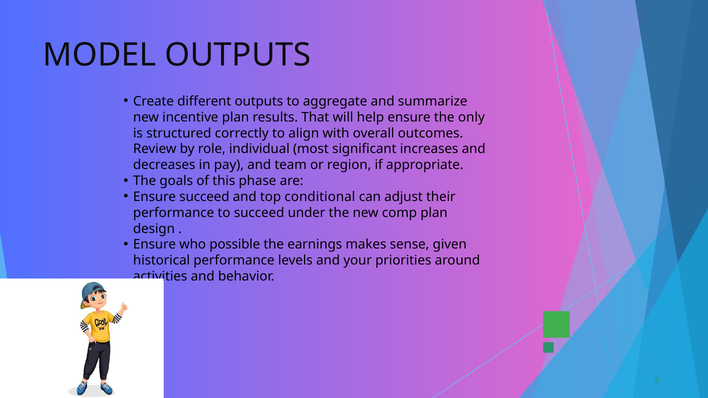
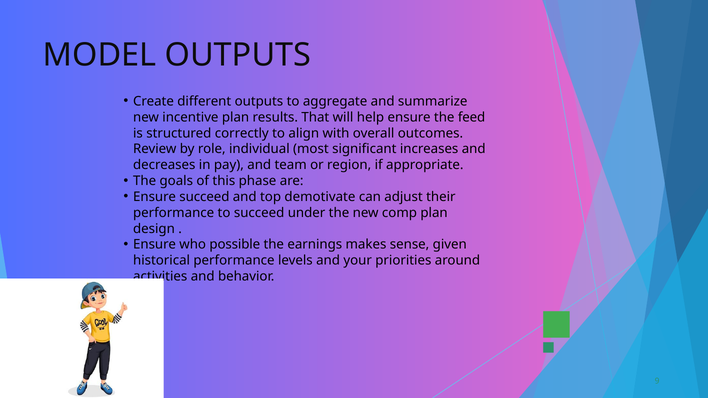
only: only -> feed
conditional: conditional -> demotivate
